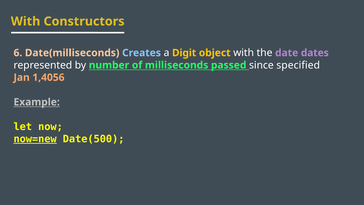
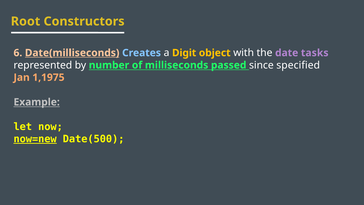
With at (26, 21): With -> Root
Date(milliseconds underline: none -> present
dates: dates -> tasks
1,4056: 1,4056 -> 1,1975
